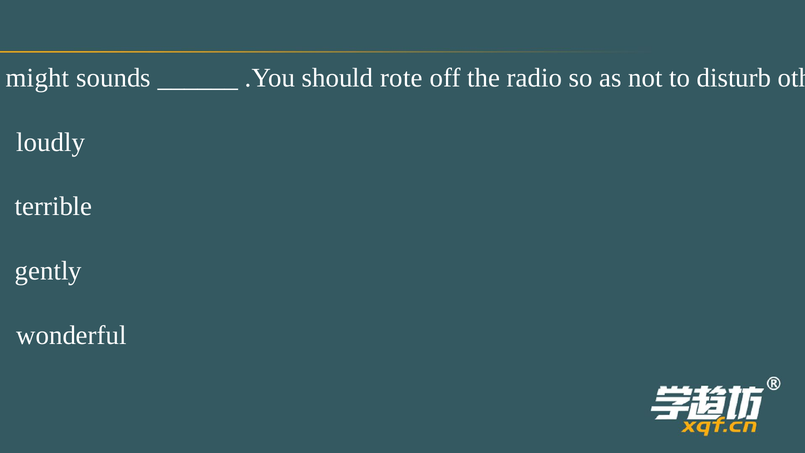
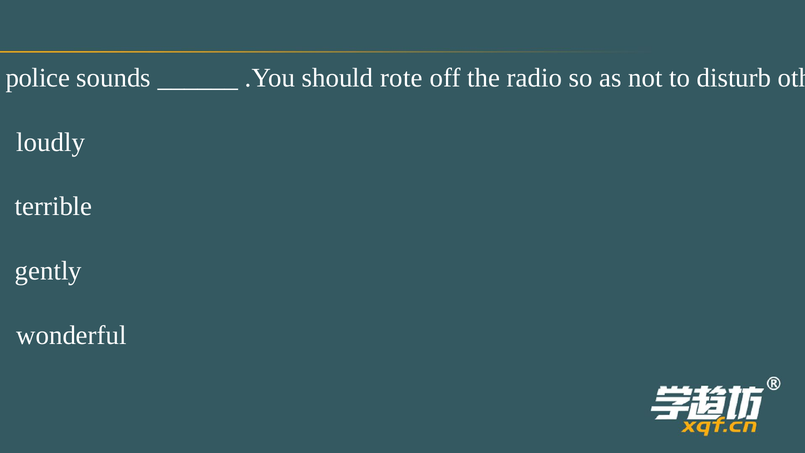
might: might -> police
